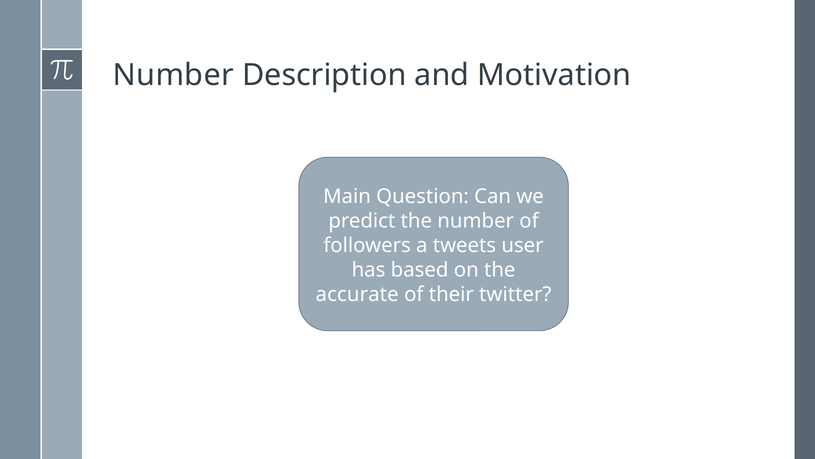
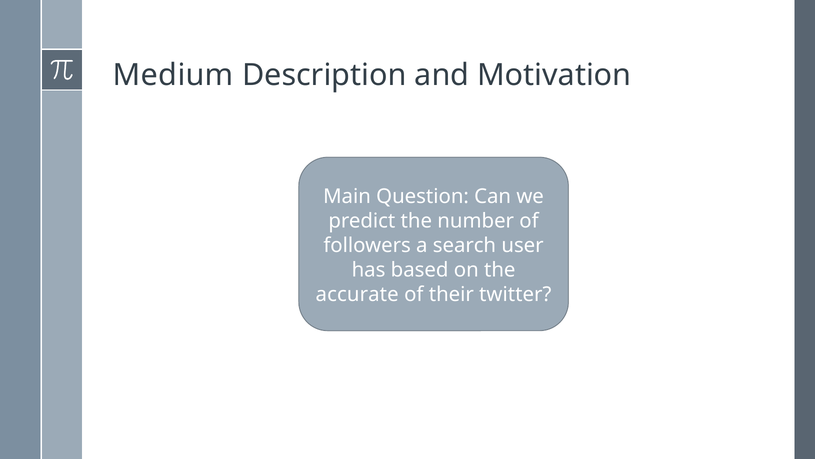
Number at (173, 75): Number -> Medium
tweets: tweets -> search
